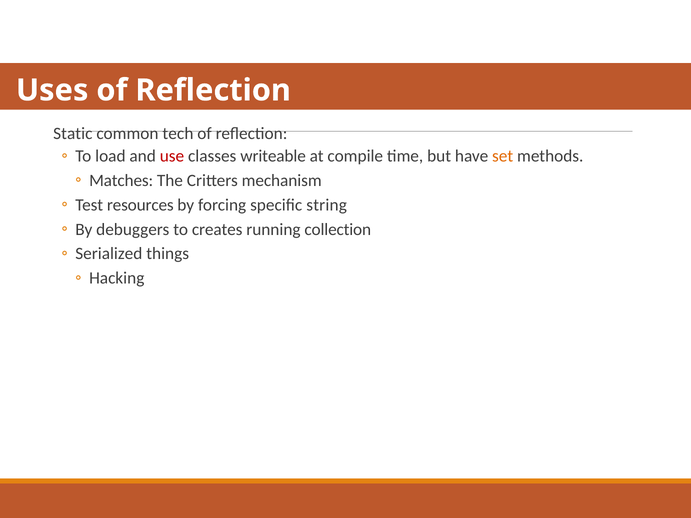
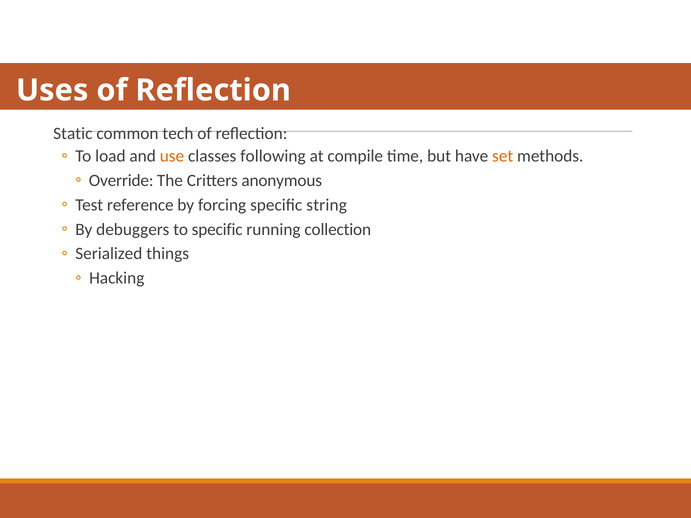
use colour: red -> orange
writeable: writeable -> following
Matches: Matches -> Override
mechanism: mechanism -> anonymous
resources: resources -> reference
to creates: creates -> specific
